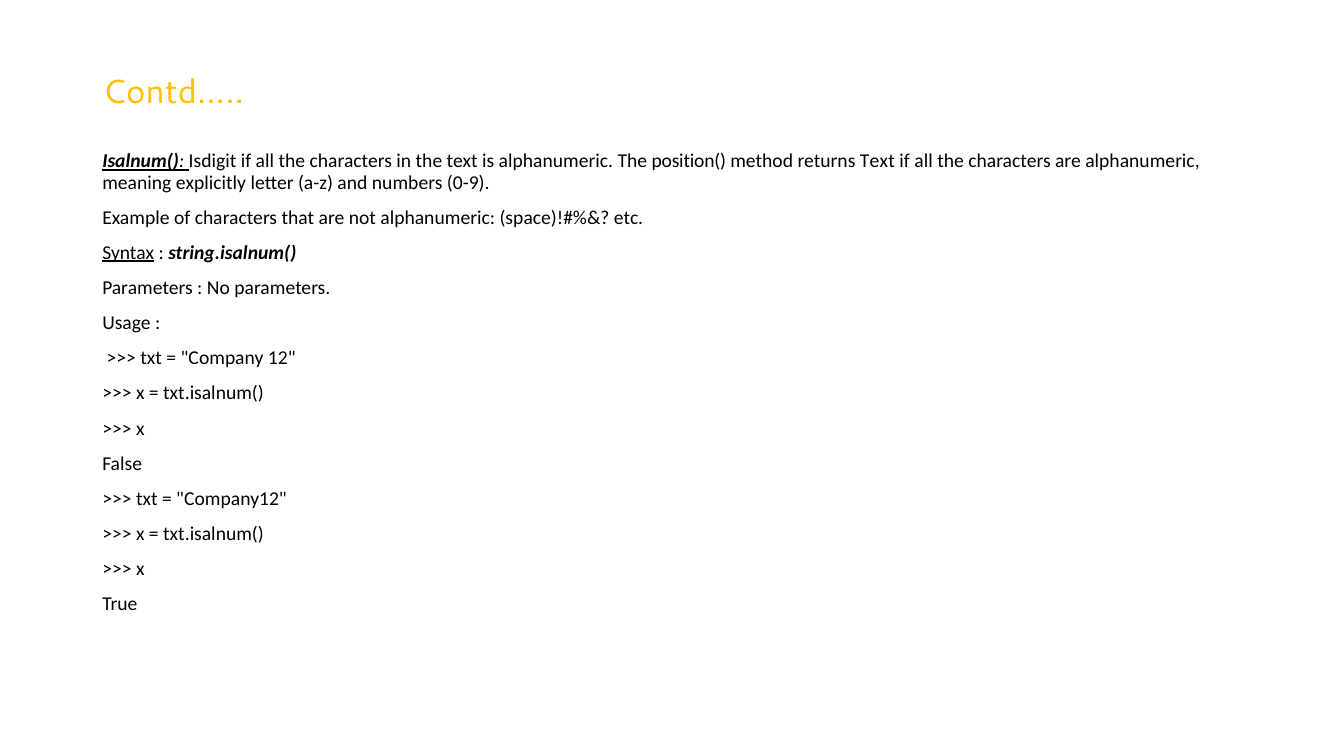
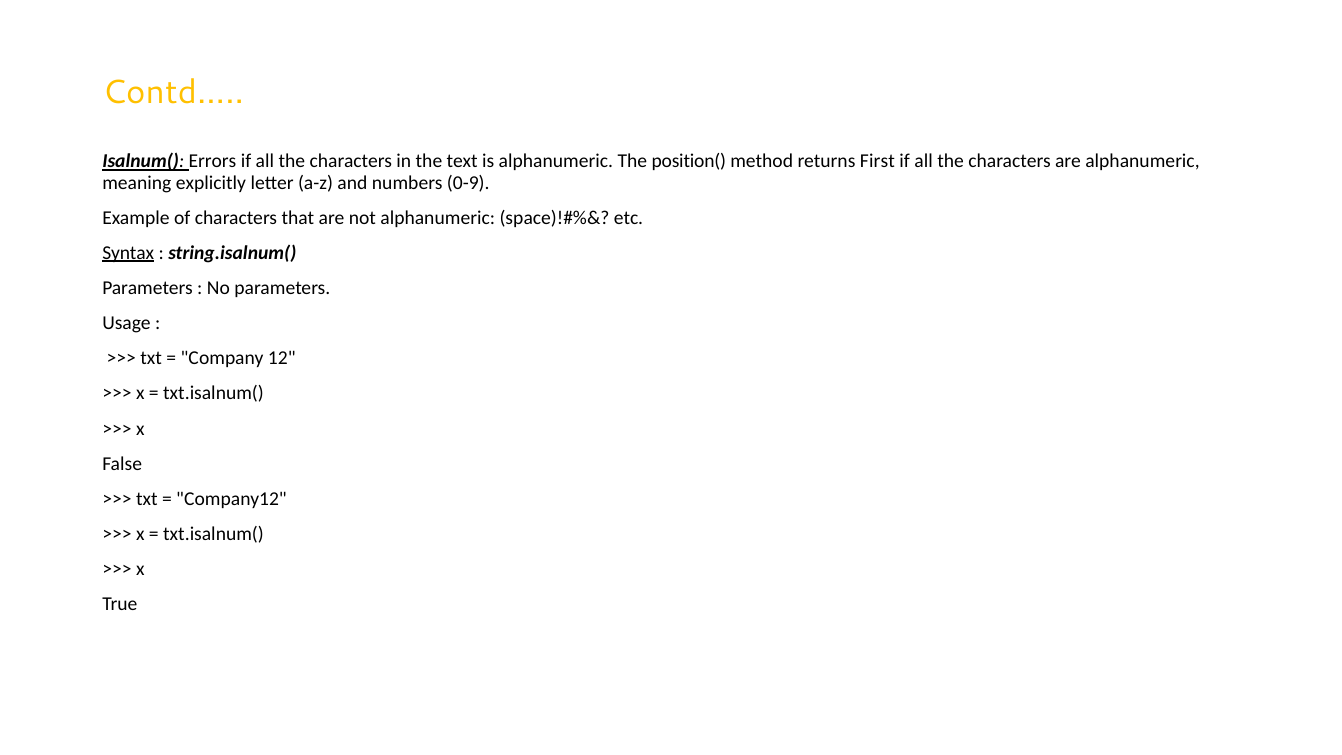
Isdigit: Isdigit -> Errors
returns Text: Text -> First
